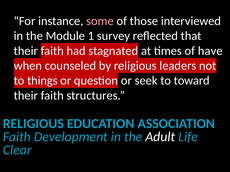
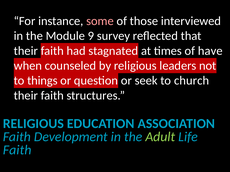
1: 1 -> 9
toward: toward -> church
Adult colour: white -> light green
Clear at (17, 150): Clear -> Faith
